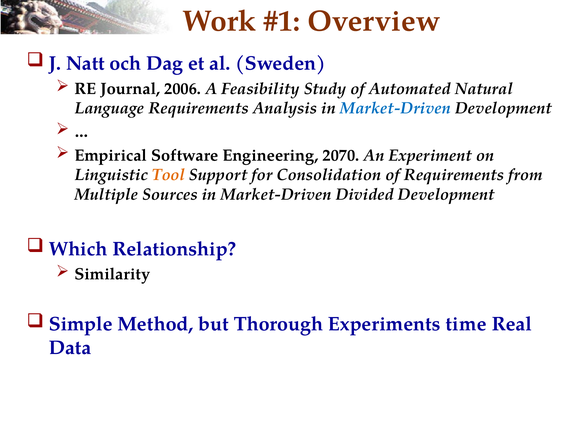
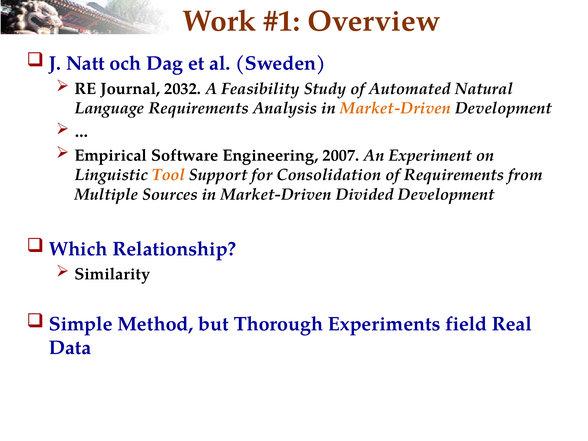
2006: 2006 -> 2032
Market-Driven at (395, 108) colour: blue -> orange
2070: 2070 -> 2007
time: time -> field
